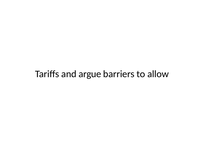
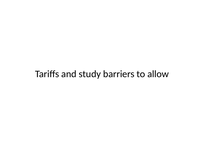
argue: argue -> study
